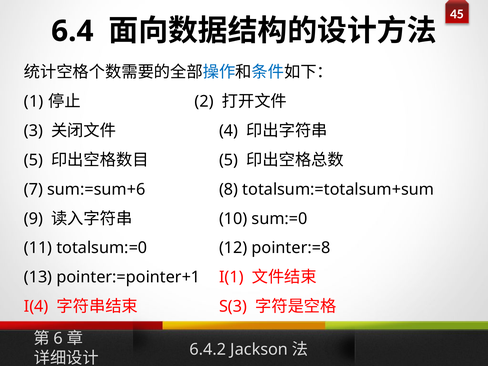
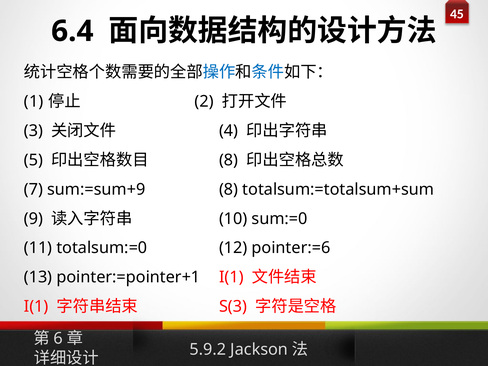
5 at (229, 160): 5 -> 8
sum:=sum+6: sum:=sum+6 -> sum:=sum+9
pointer:=8: pointer:=8 -> pointer:=6
I(4 at (36, 307): I(4 -> I(1
6.4.2: 6.4.2 -> 5.9.2
